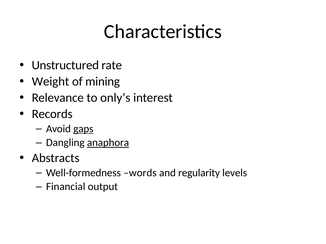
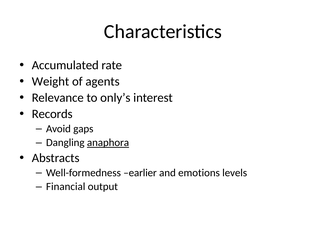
Unstructured: Unstructured -> Accumulated
mining: mining -> agents
gaps underline: present -> none
words: words -> earlier
regularity: regularity -> emotions
